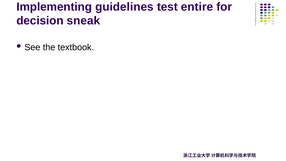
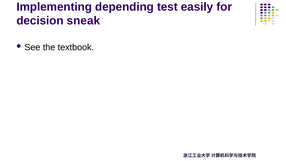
guidelines: guidelines -> depending
entire: entire -> easily
